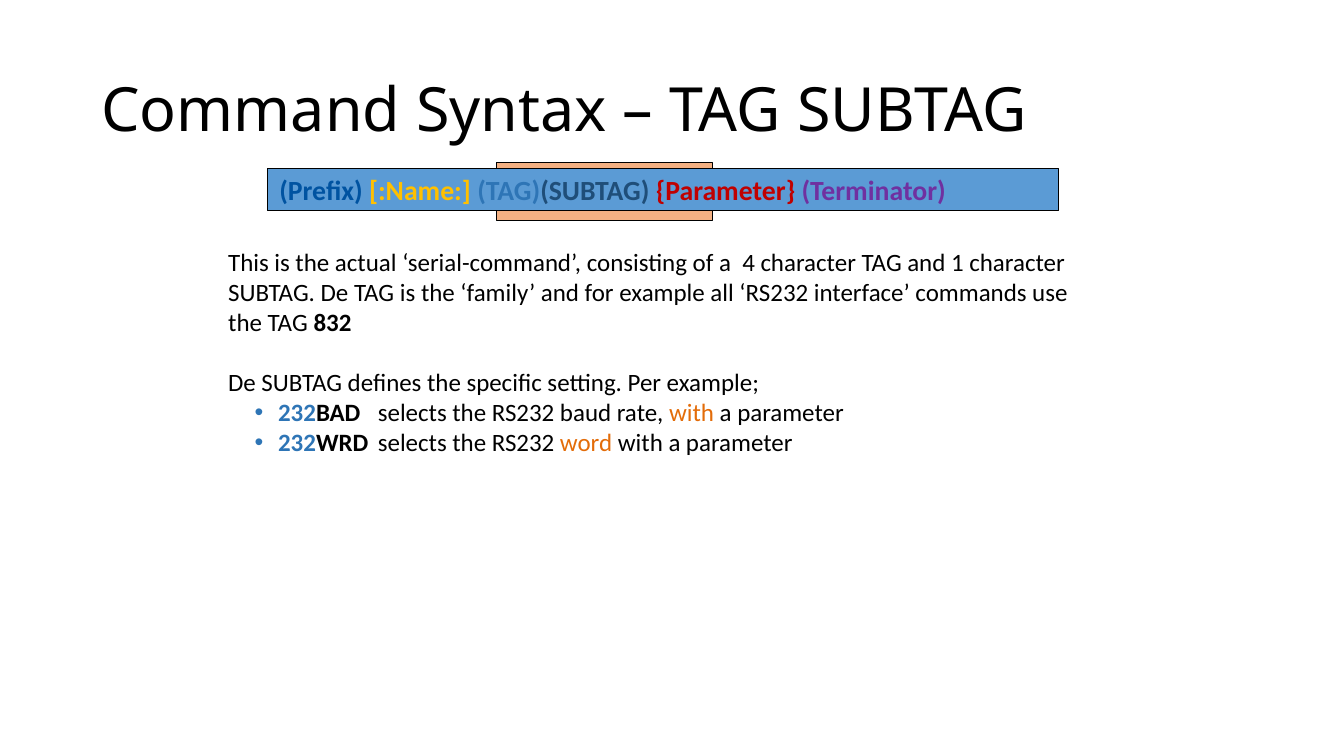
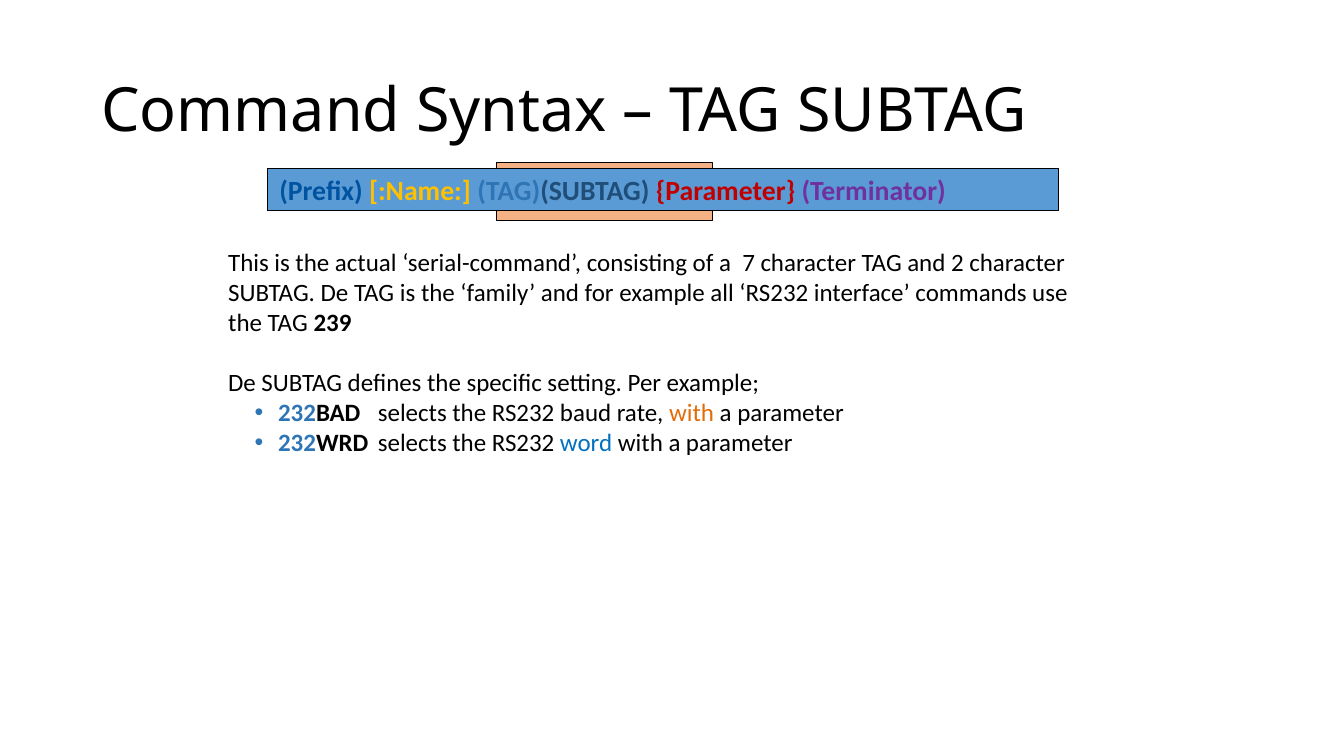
4: 4 -> 7
1: 1 -> 2
832: 832 -> 239
word colour: orange -> blue
